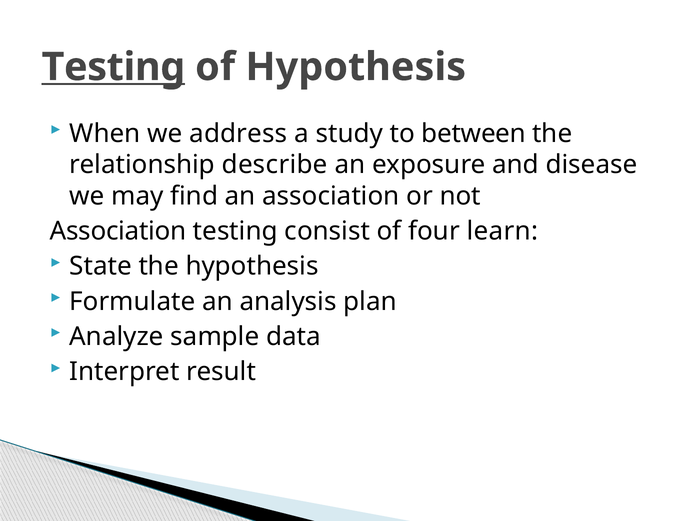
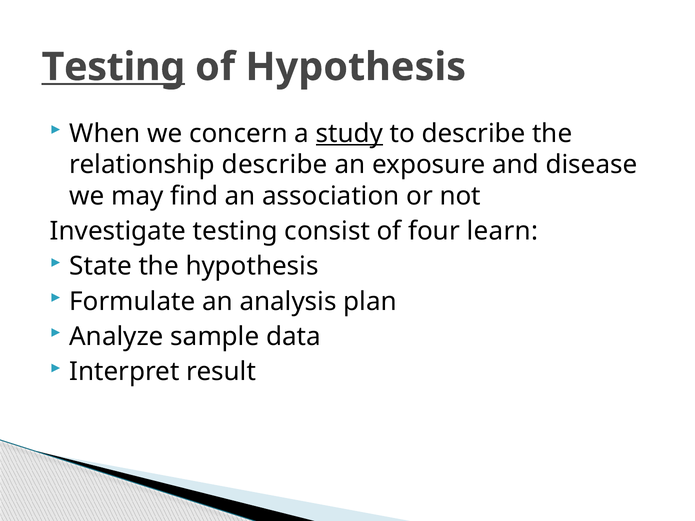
address: address -> concern
study underline: none -> present
to between: between -> describe
Association at (118, 231): Association -> Investigate
